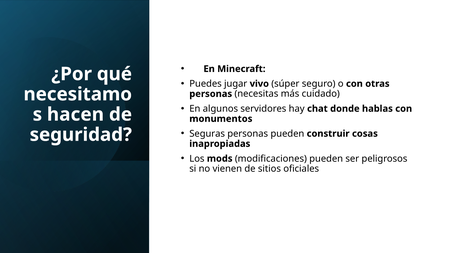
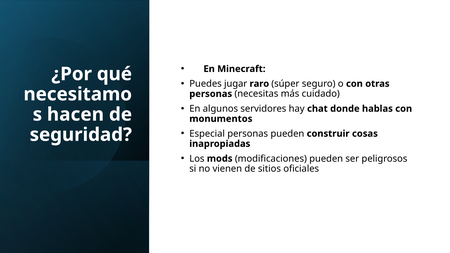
vivo: vivo -> raro
Seguras: Seguras -> Especial
